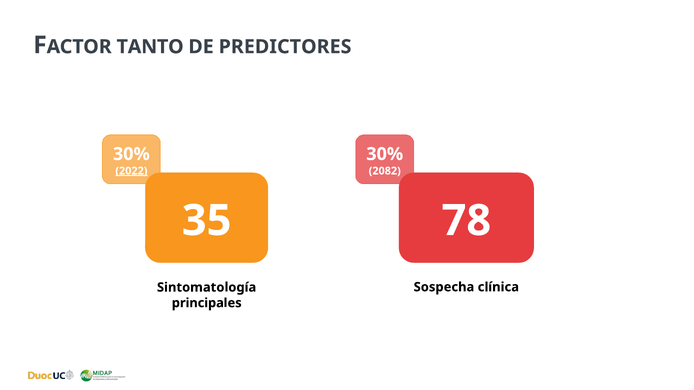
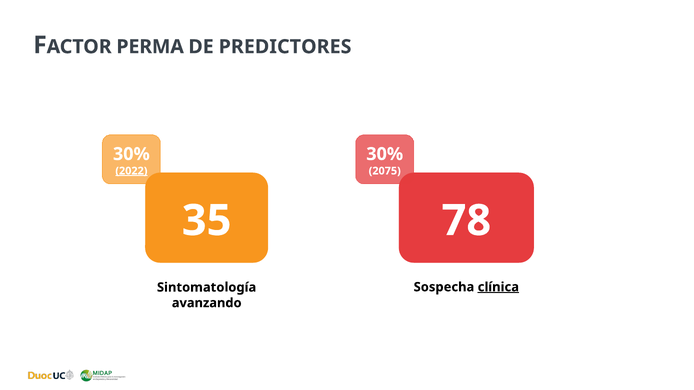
TANTO: TANTO -> PERMA
2082: 2082 -> 2075
clínica underline: none -> present
principales: principales -> avanzando
